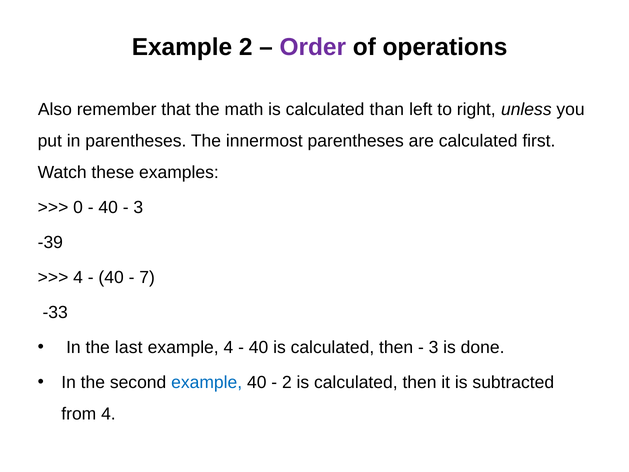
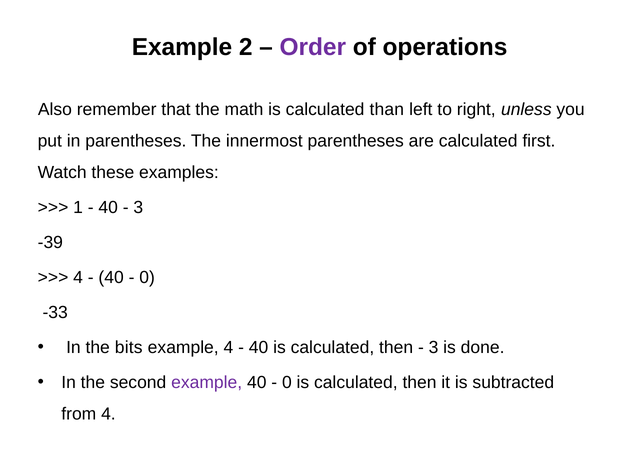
0: 0 -> 1
7 at (147, 277): 7 -> 0
last: last -> bits
example at (207, 382) colour: blue -> purple
2 at (287, 382): 2 -> 0
